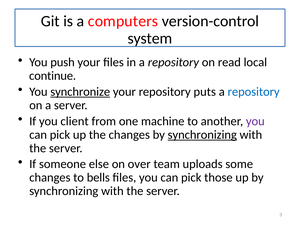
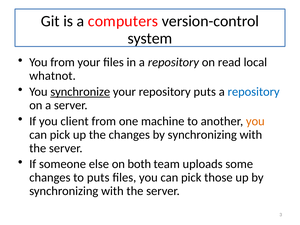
You push: push -> from
continue: continue -> whatnot
you at (255, 121) colour: purple -> orange
synchronizing at (202, 135) underline: present -> none
over: over -> both
to bells: bells -> puts
